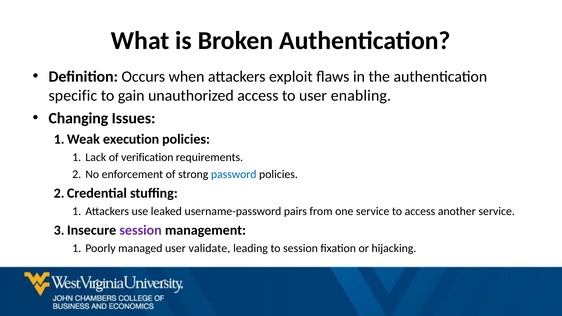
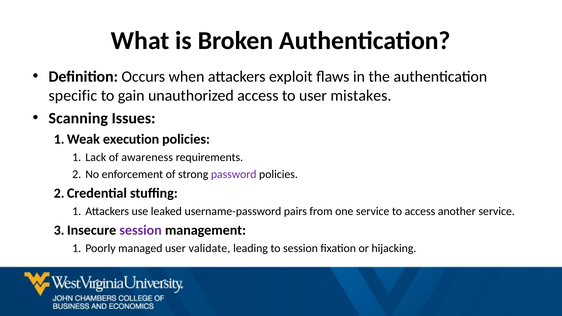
enabling: enabling -> mistakes
Changing: Changing -> Scanning
verification: verification -> awareness
password colour: blue -> purple
